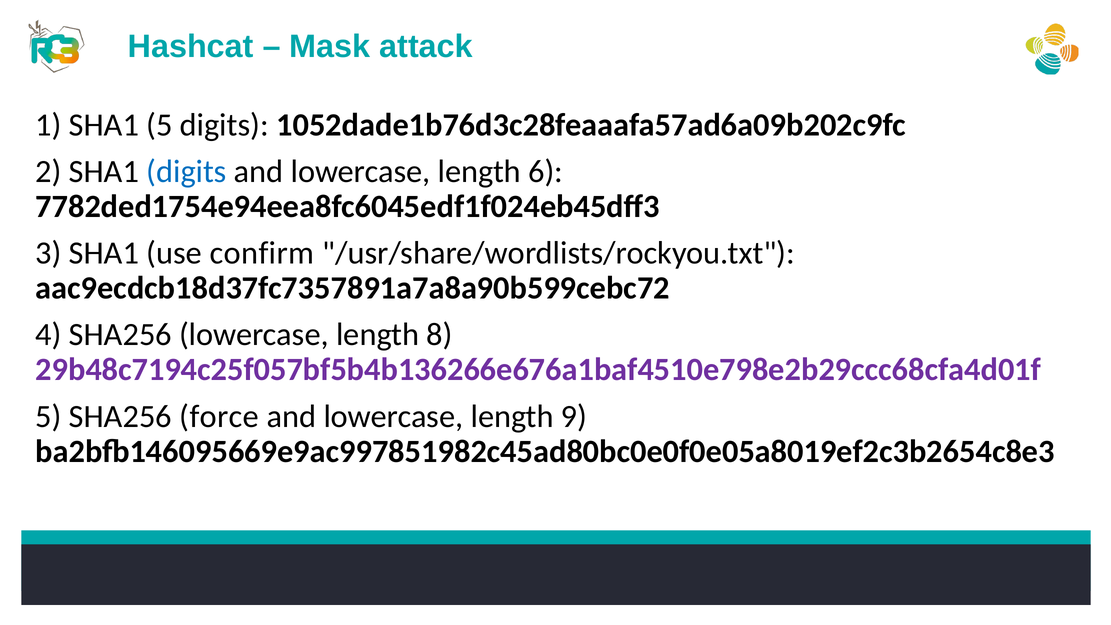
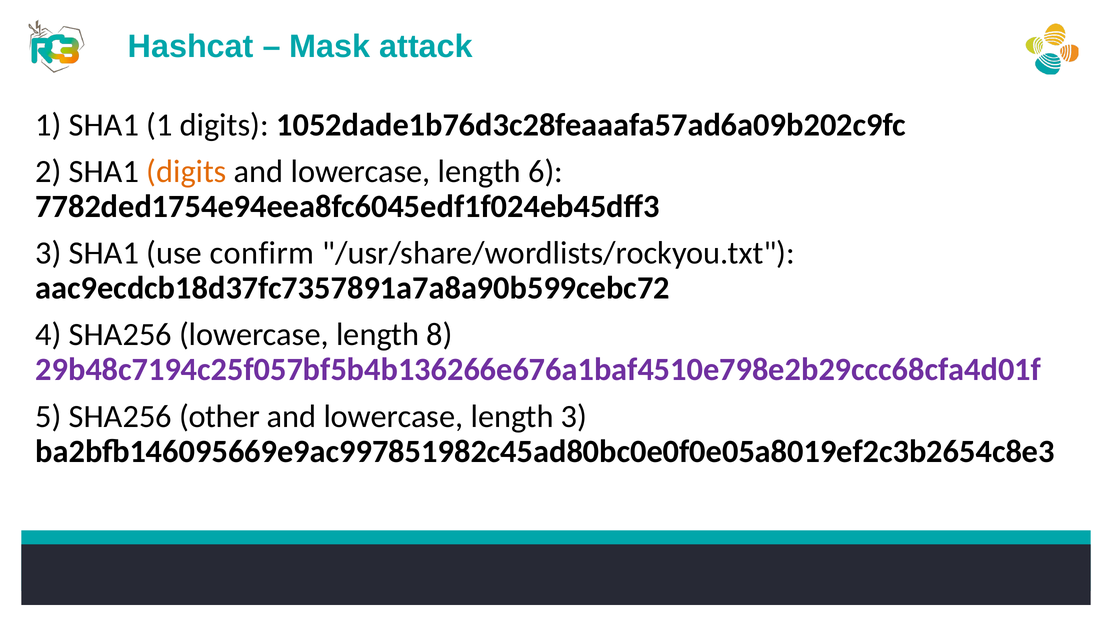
SHA1 5: 5 -> 1
digits at (186, 172) colour: blue -> orange
force: force -> other
length 9: 9 -> 3
